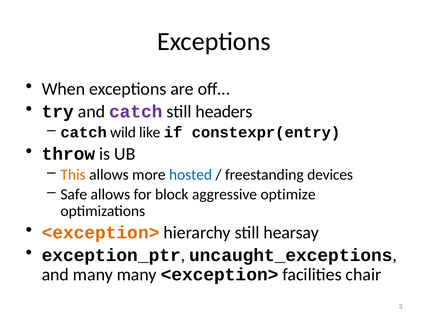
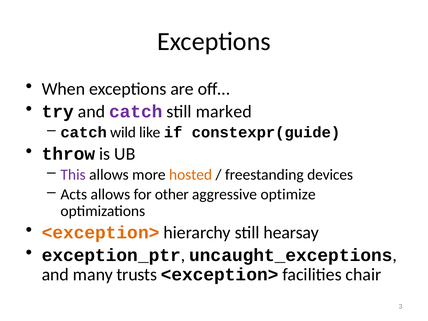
headers: headers -> marked
constexpr(entry: constexpr(entry -> constexpr(guide
This colour: orange -> purple
hosted colour: blue -> orange
Safe: Safe -> Acts
block: block -> other
many many: many -> trusts
